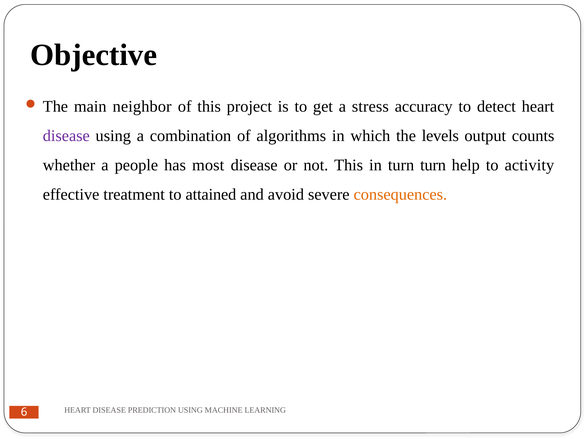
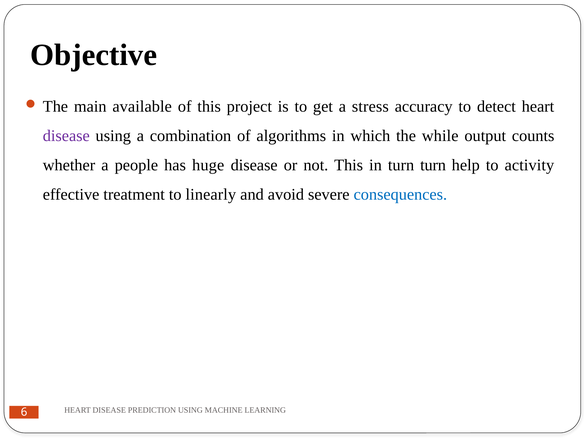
neighbor: neighbor -> available
levels: levels -> while
most: most -> huge
attained: attained -> linearly
consequences colour: orange -> blue
